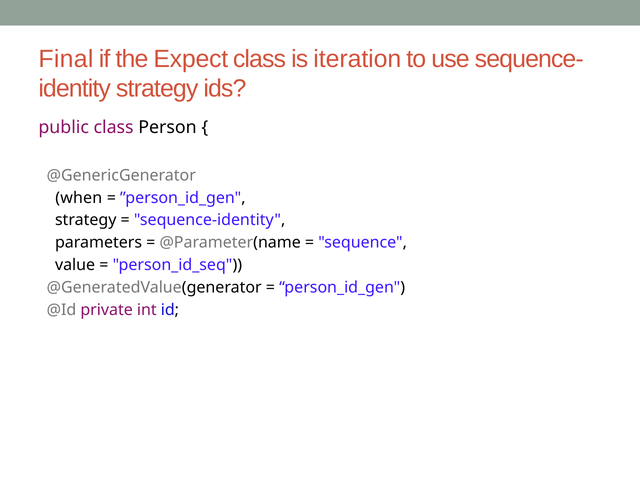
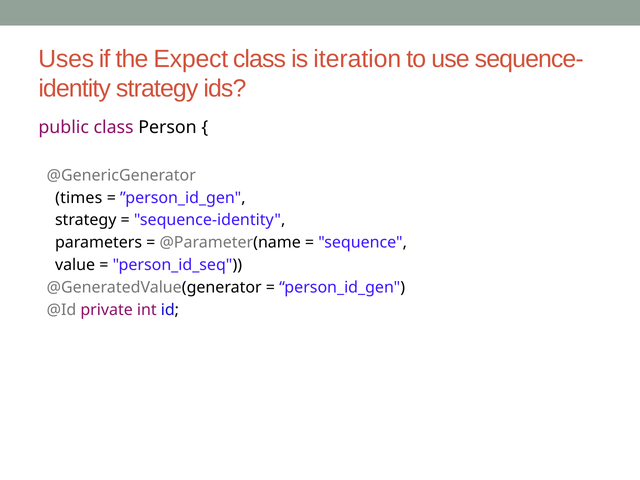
Final: Final -> Uses
when: when -> times
